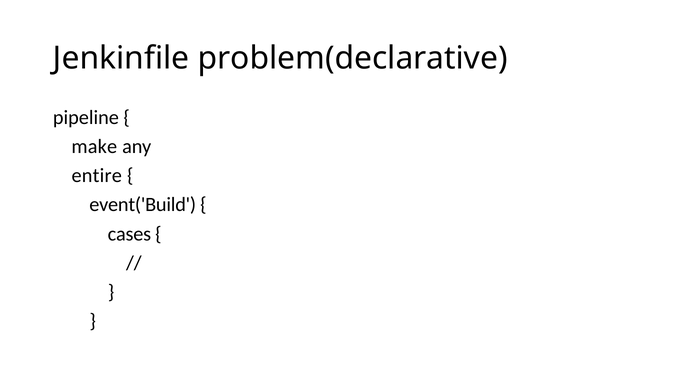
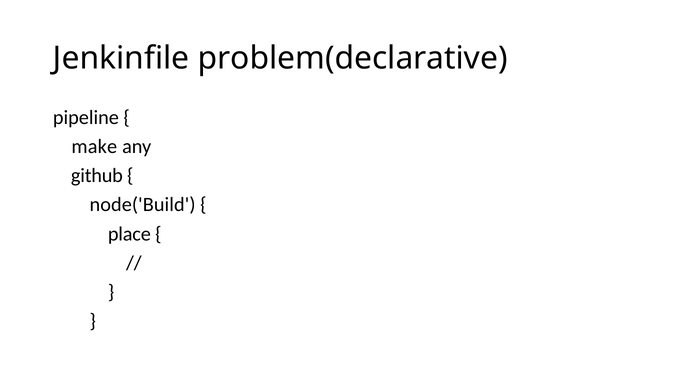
entire: entire -> github
event('Build: event('Build -> node('Build
cases: cases -> place
